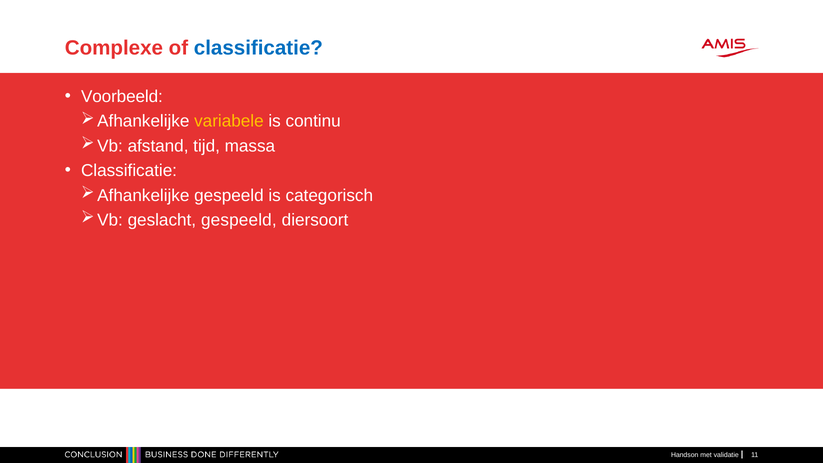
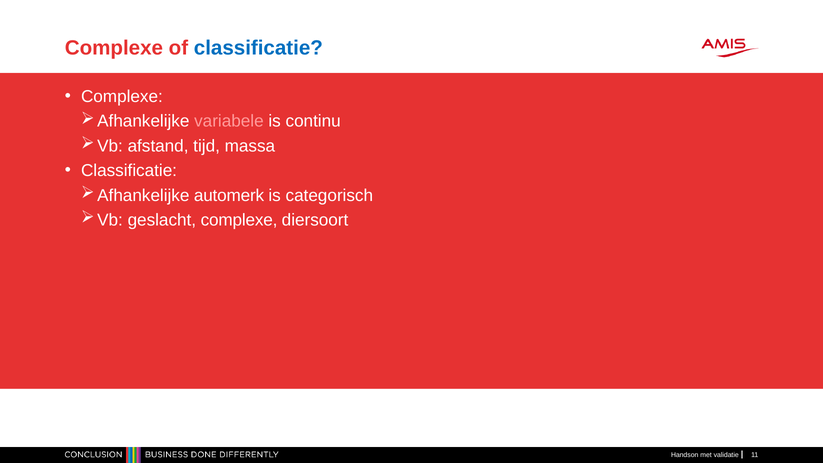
Voorbeeld at (122, 97): Voorbeeld -> Complexe
variabele colour: yellow -> pink
gespeeld at (229, 195): gespeeld -> automerk
geslacht gespeeld: gespeeld -> complexe
